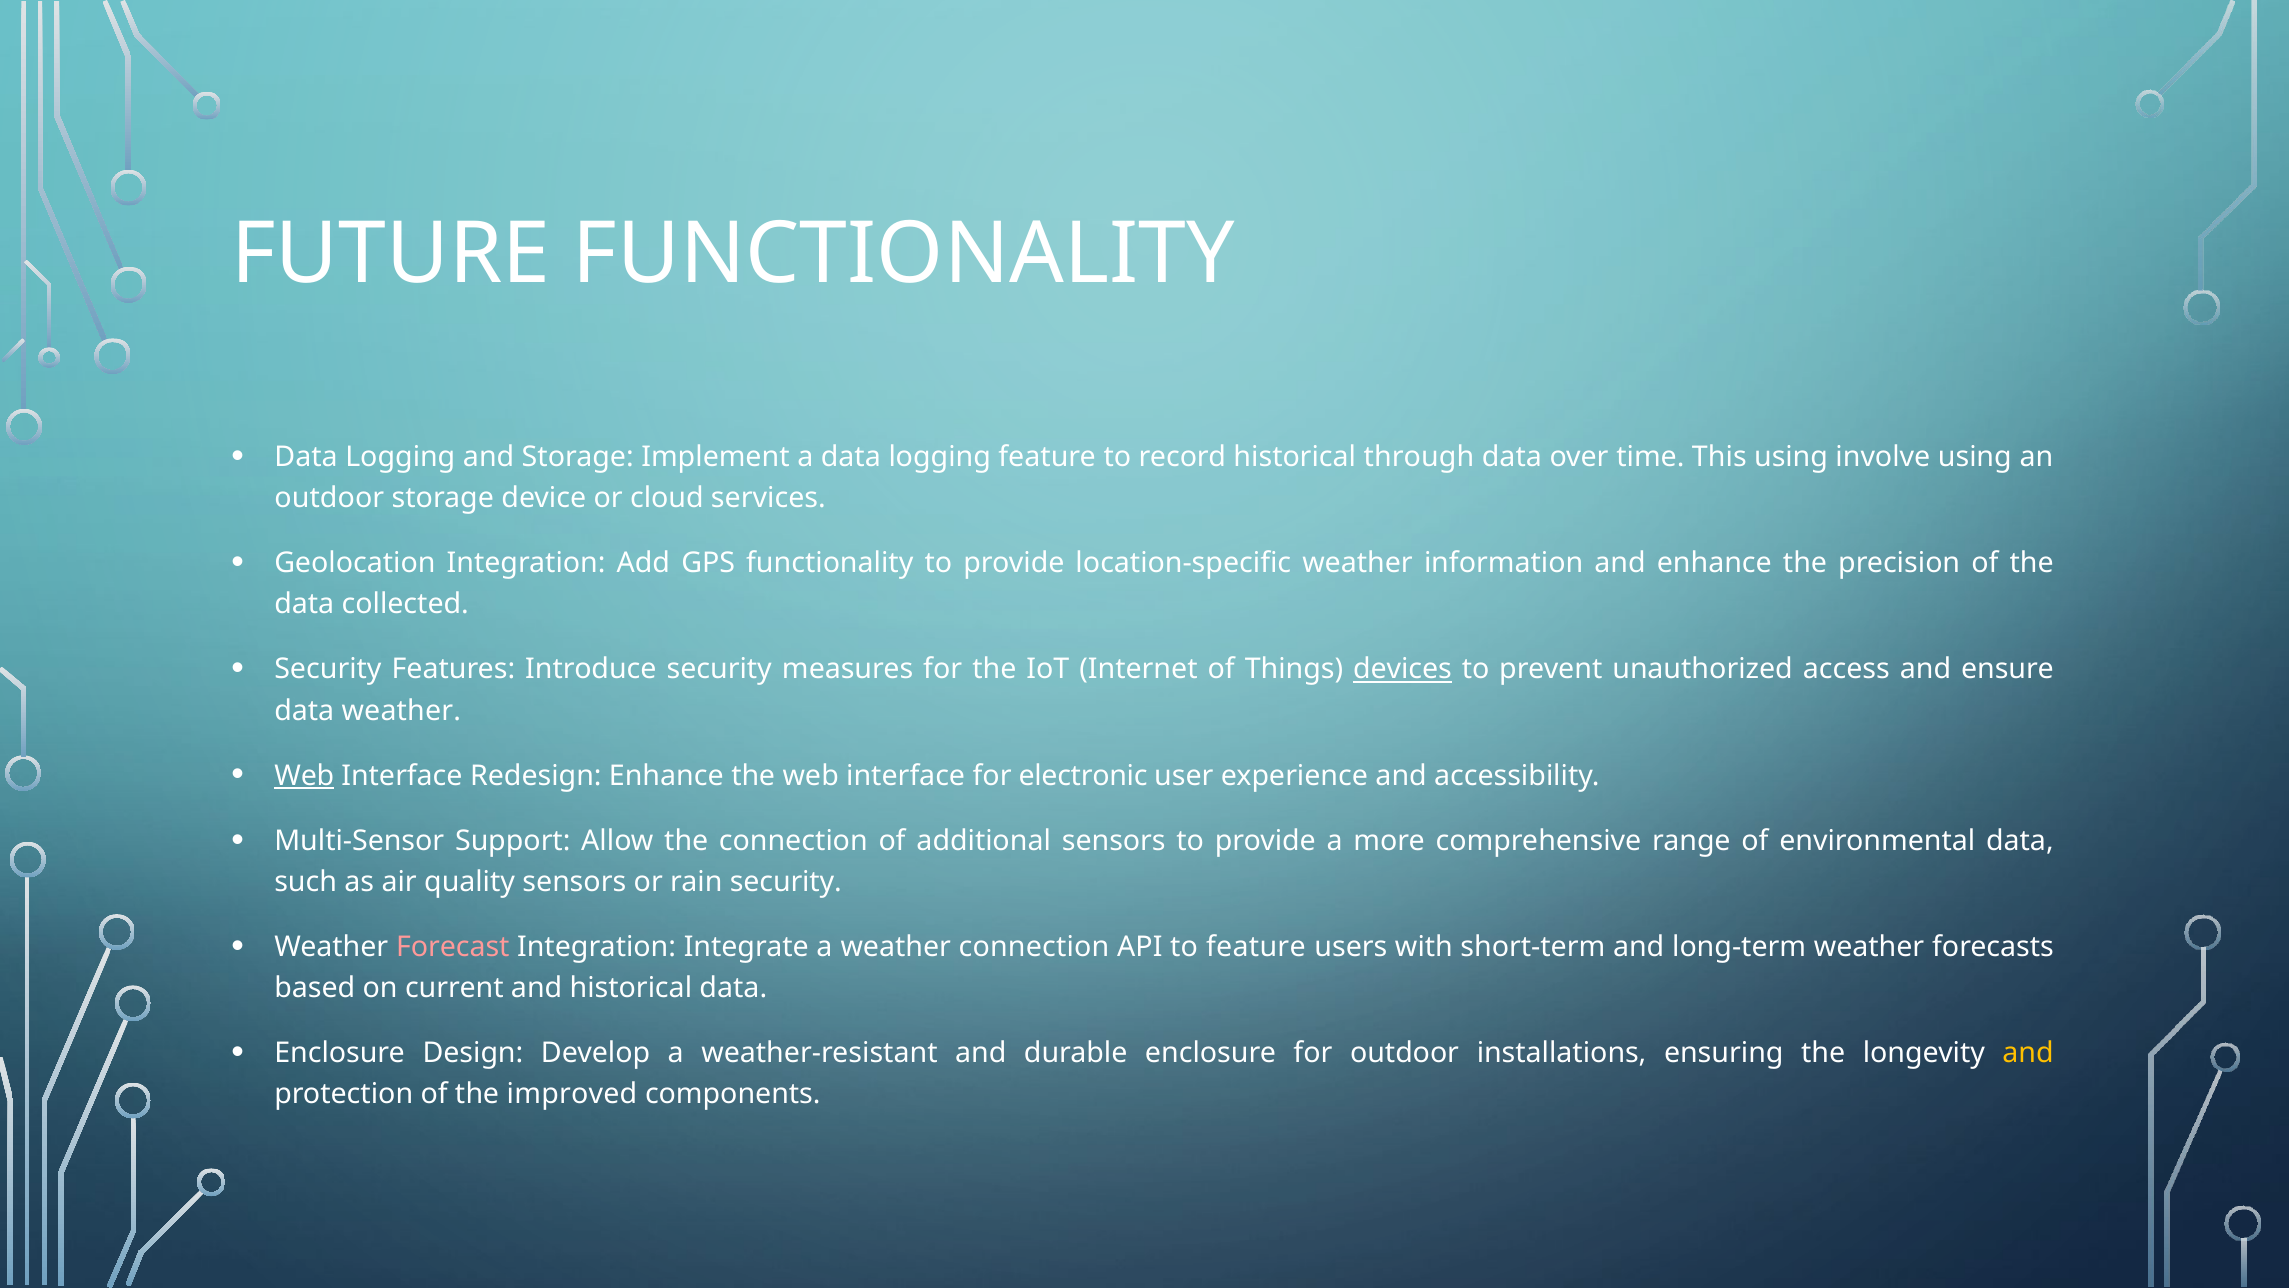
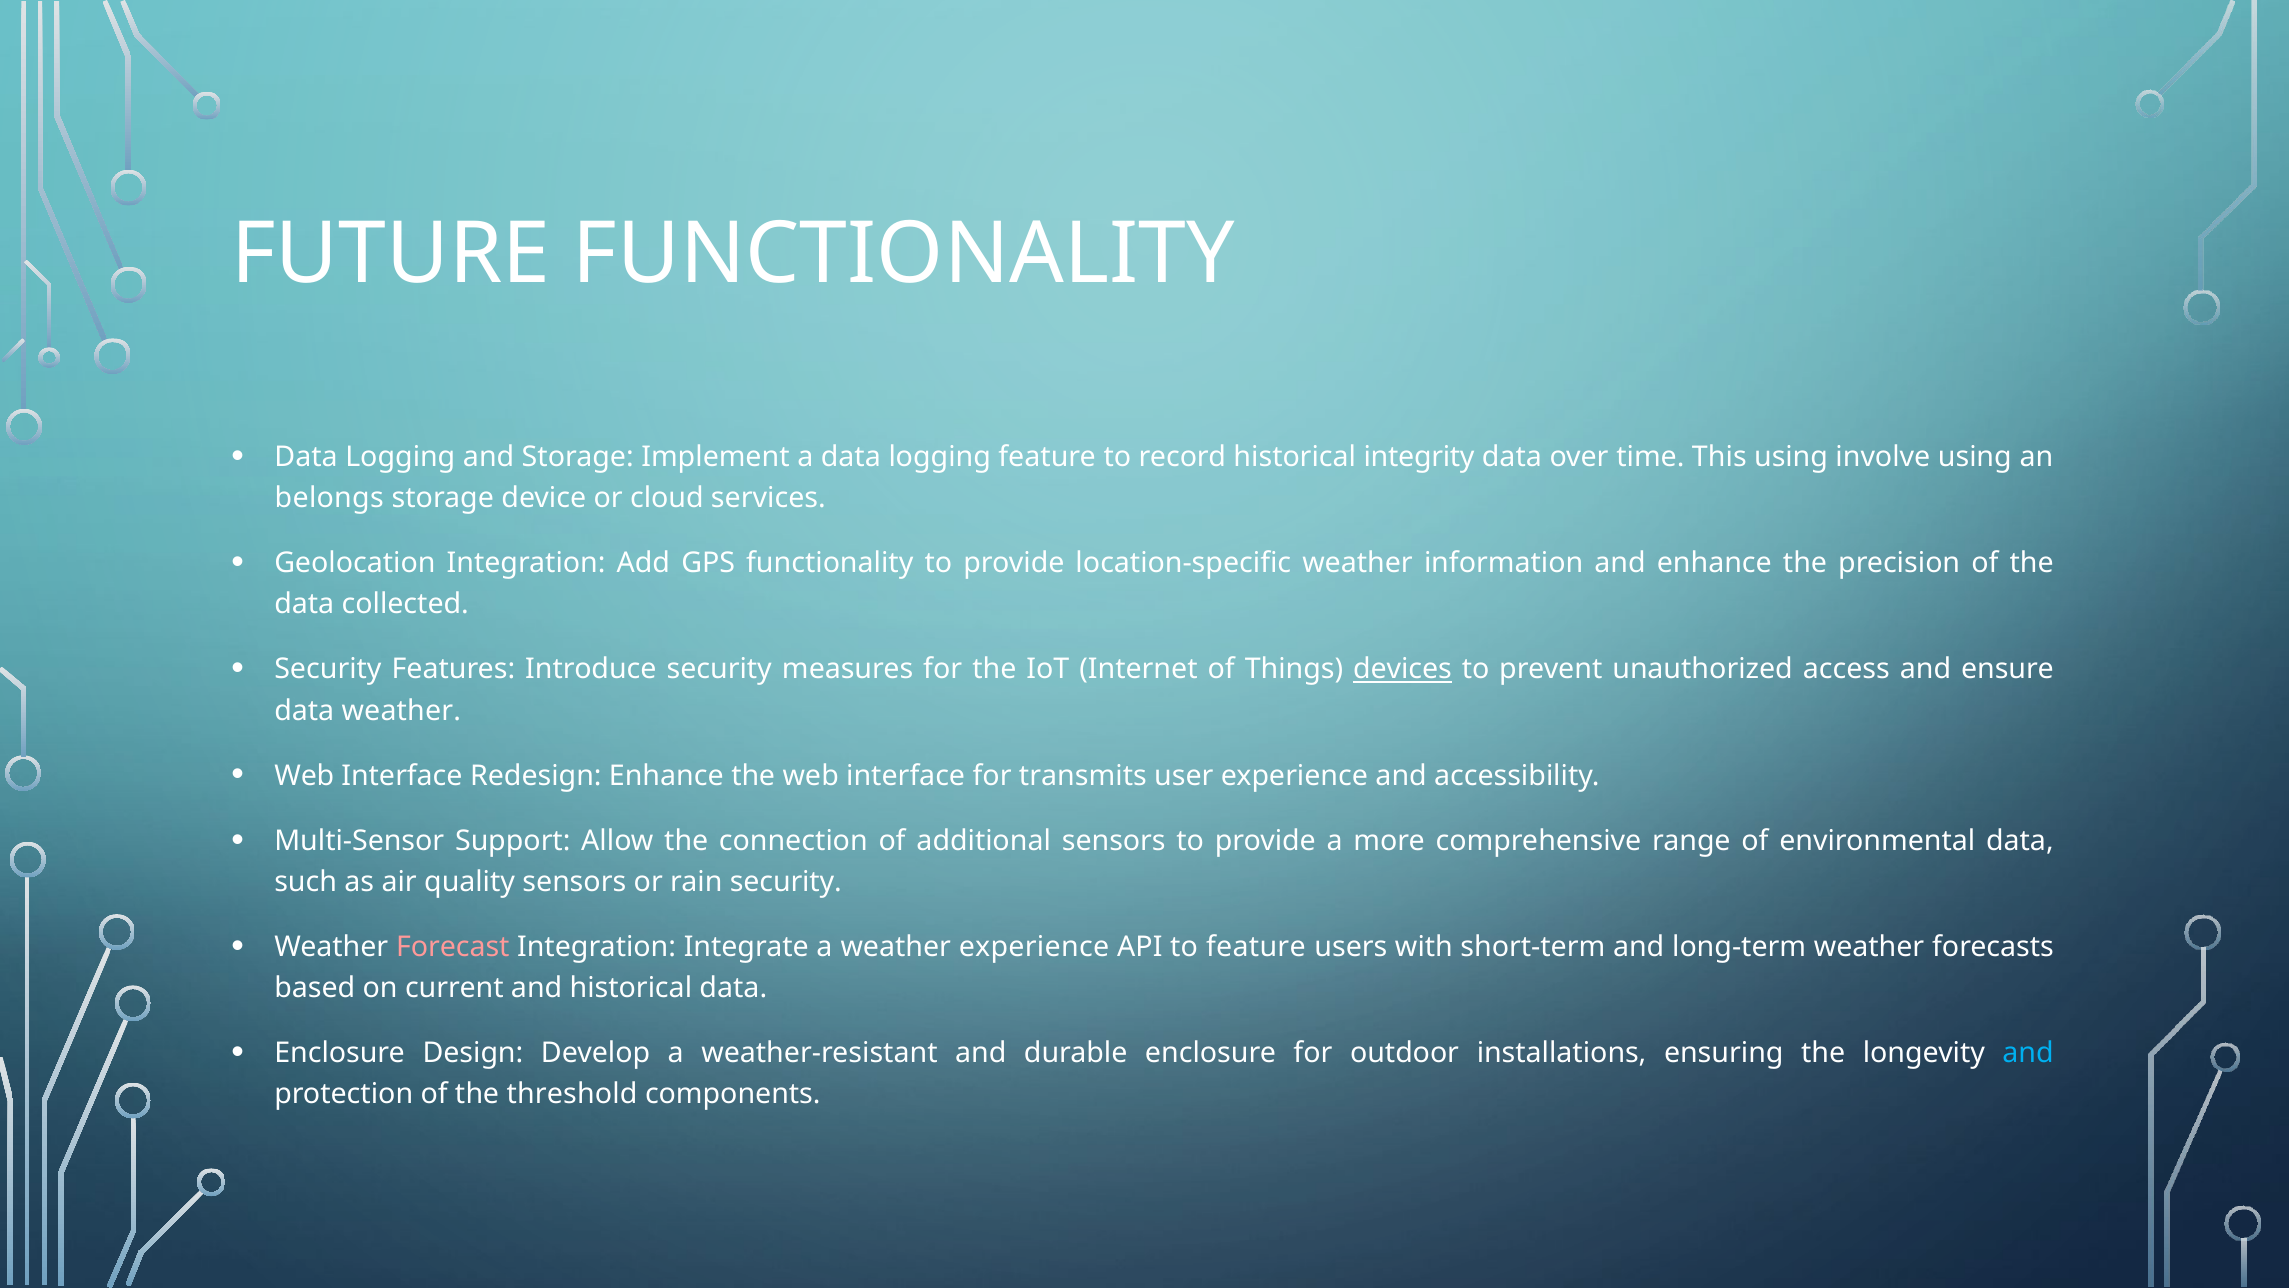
through: through -> integrity
outdoor at (329, 498): outdoor -> belongs
Web at (304, 775) underline: present -> none
electronic: electronic -> transmits
weather connection: connection -> experience
and at (2028, 1053) colour: yellow -> light blue
improved: improved -> threshold
